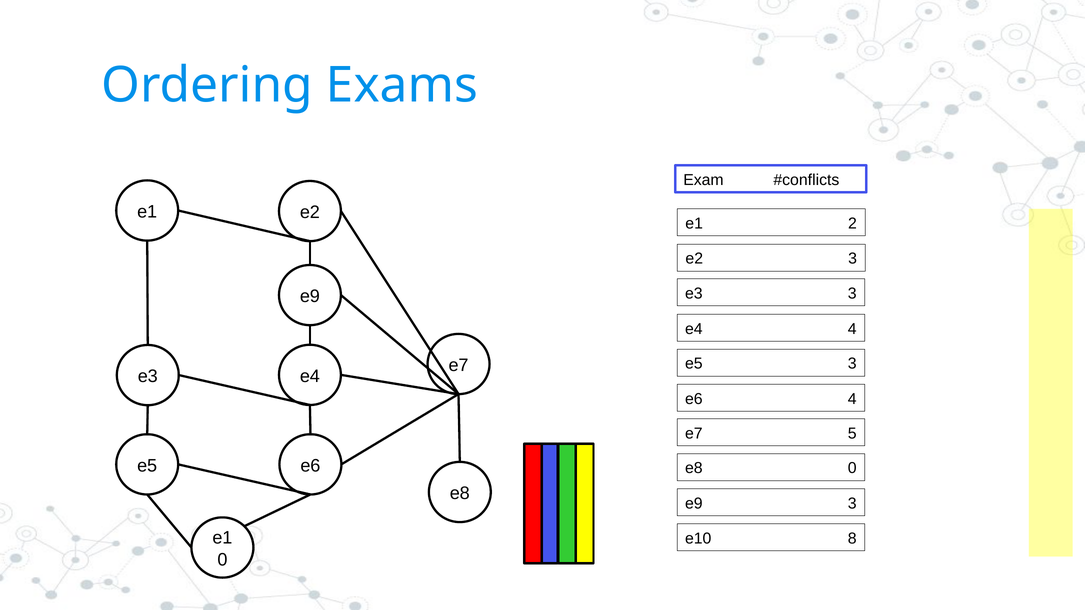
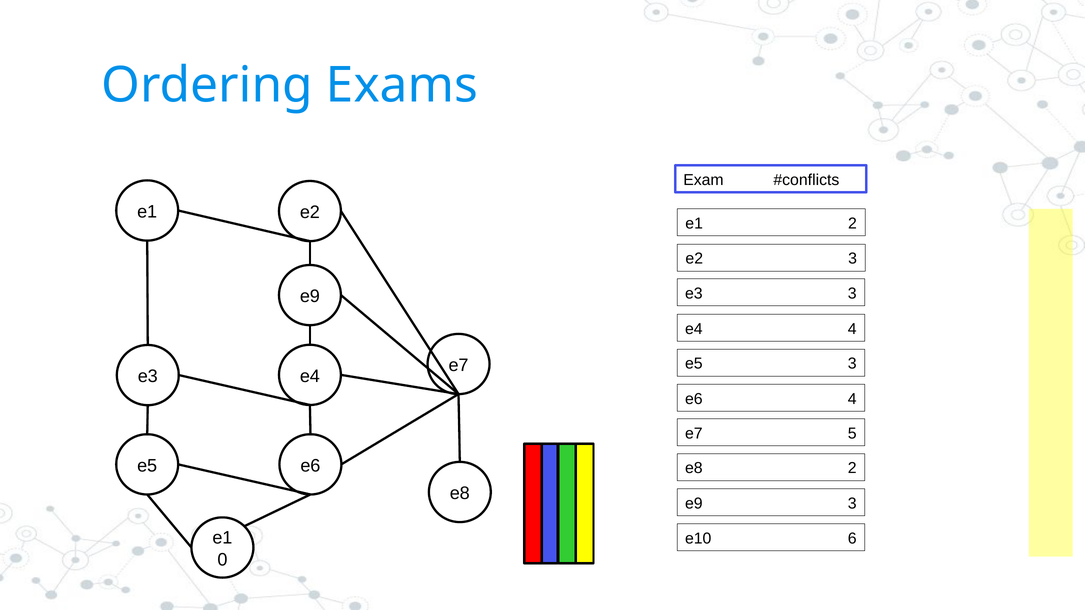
e8 0: 0 -> 2
8: 8 -> 6
